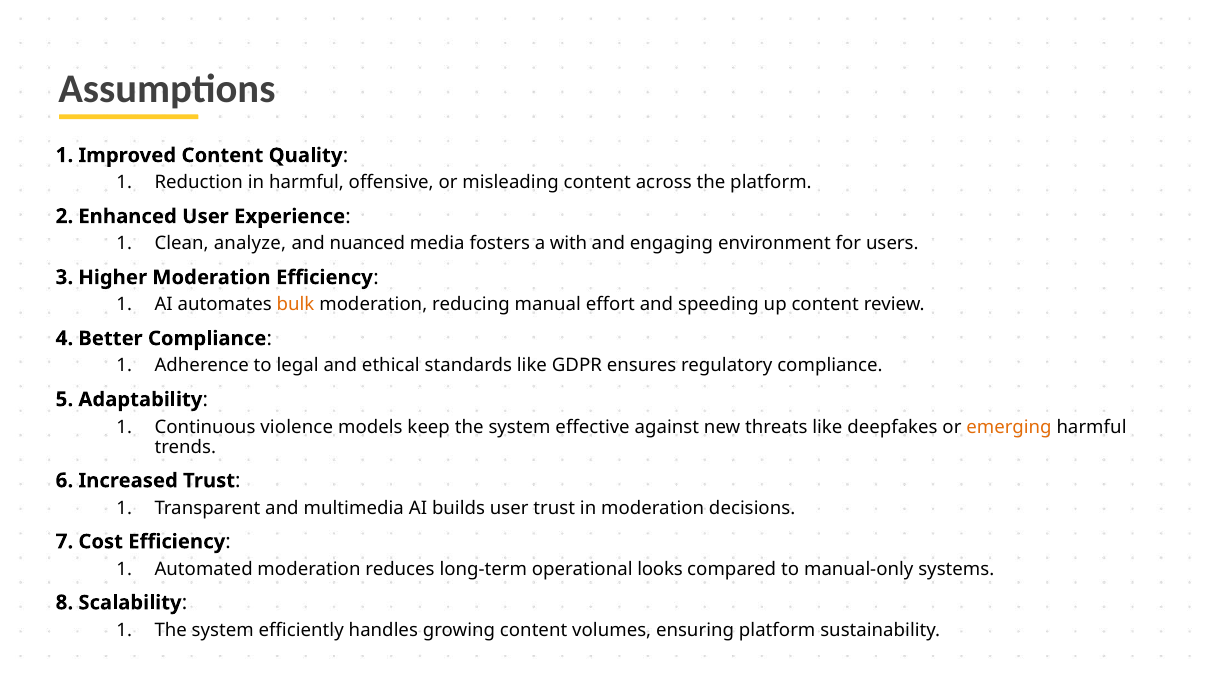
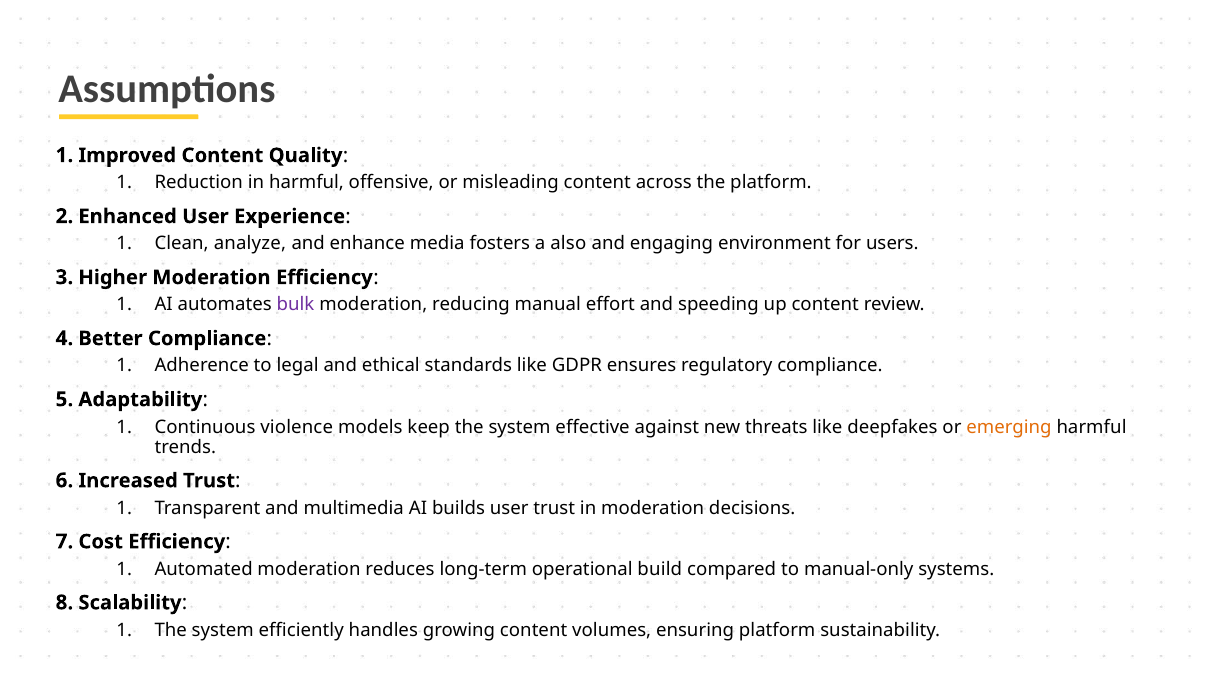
nuanced: nuanced -> enhance
with: with -> also
bulk colour: orange -> purple
looks: looks -> build
